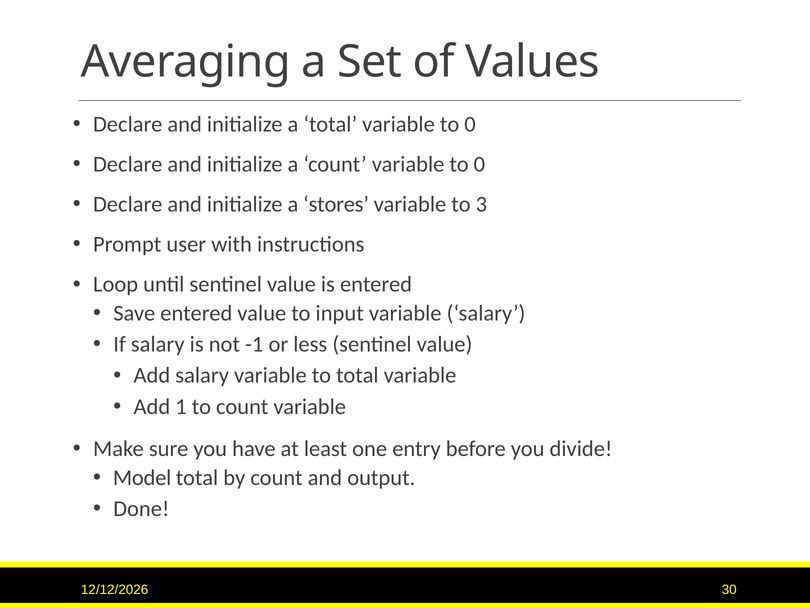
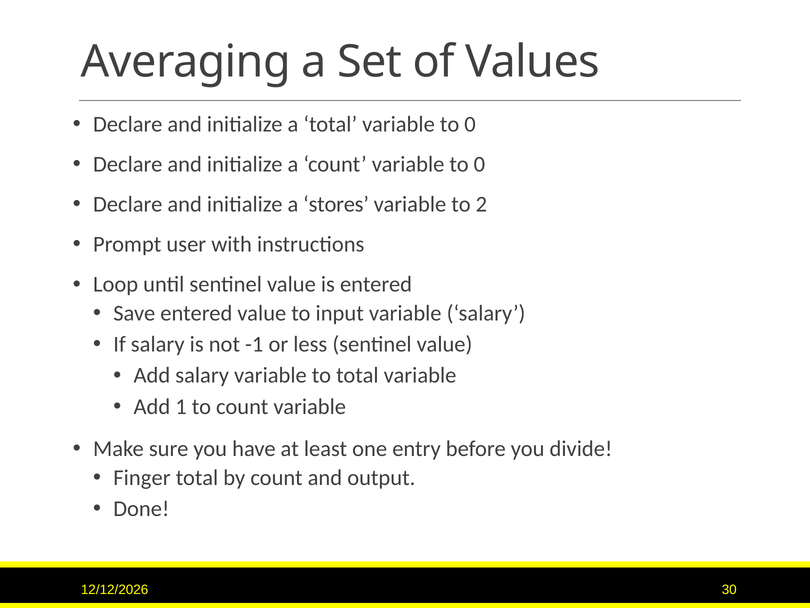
3: 3 -> 2
Model: Model -> Finger
